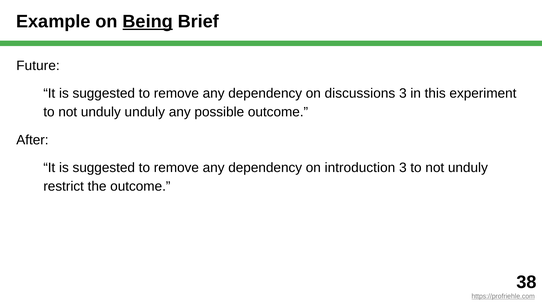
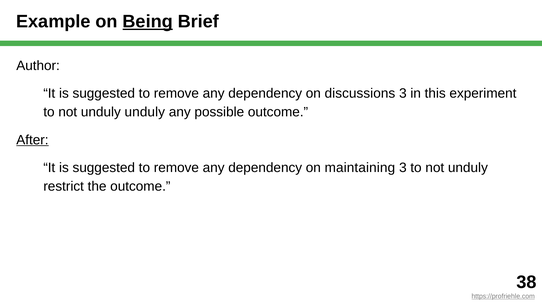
Future: Future -> Author
After underline: none -> present
introduction: introduction -> maintaining
